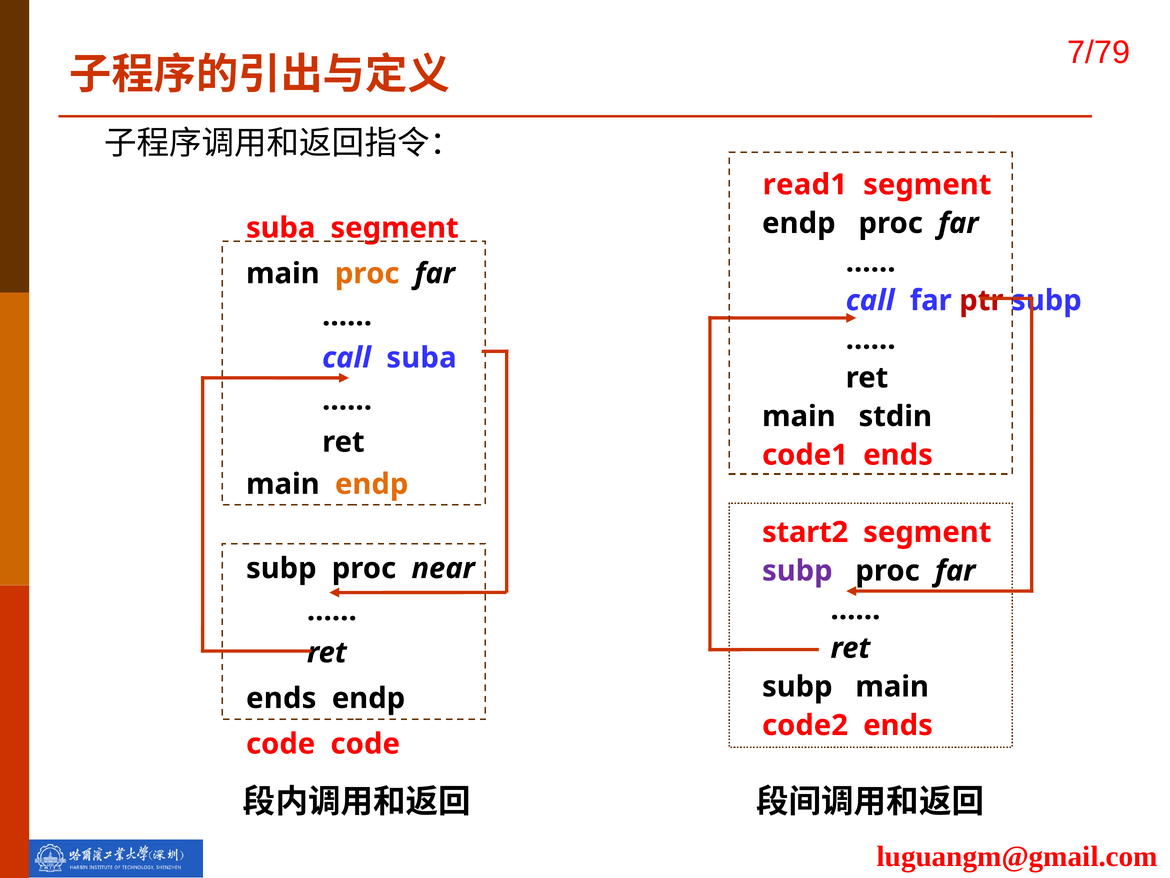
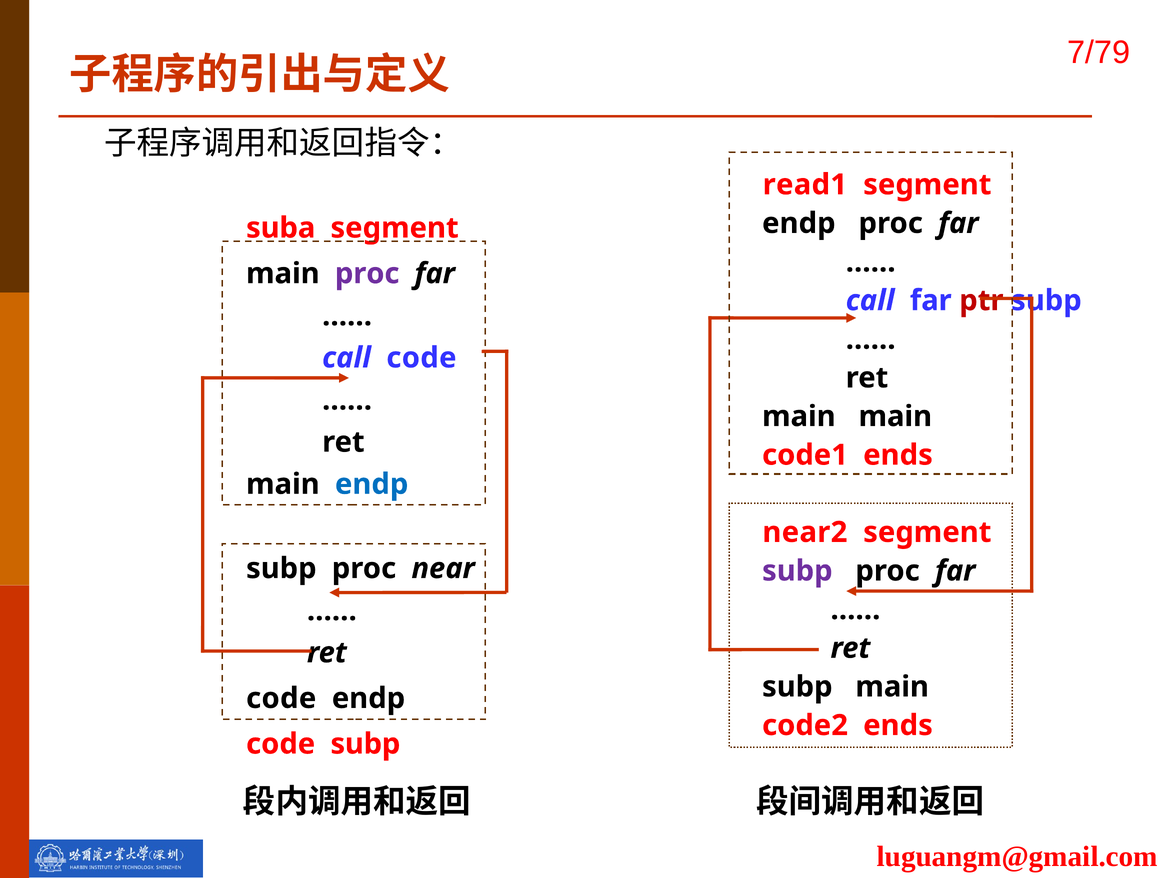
proc at (367, 273) colour: orange -> purple
call suba: suba -> code
main stdin: stdin -> main
endp at (372, 484) colour: orange -> blue
start2: start2 -> near2
ends at (281, 698): ends -> code
code code: code -> subp
